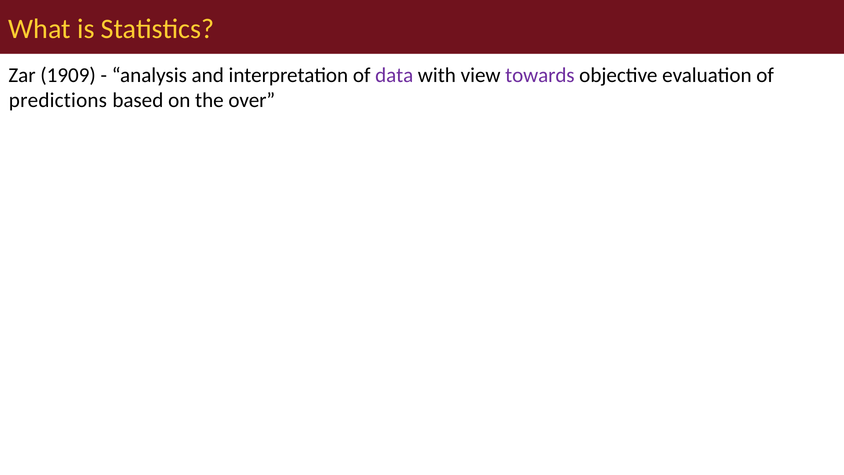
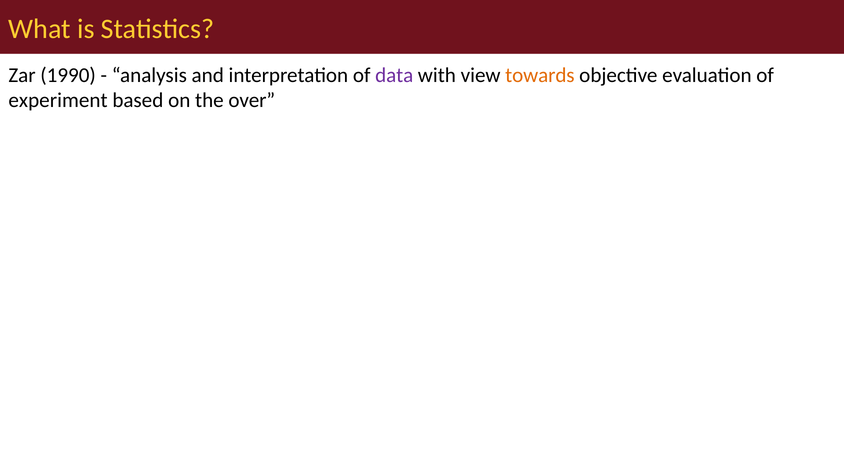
1909: 1909 -> 1990
towards colour: purple -> orange
predictions: predictions -> experiment
